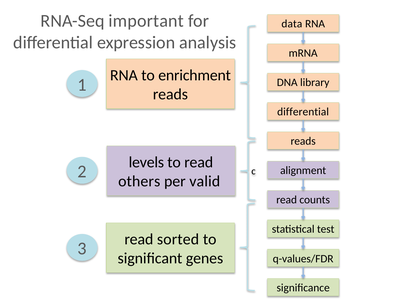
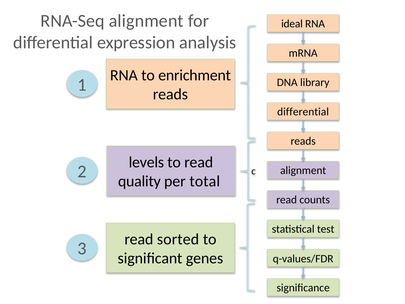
RNA-Seq important: important -> alignment
data: data -> ideal
others: others -> quality
valid: valid -> total
